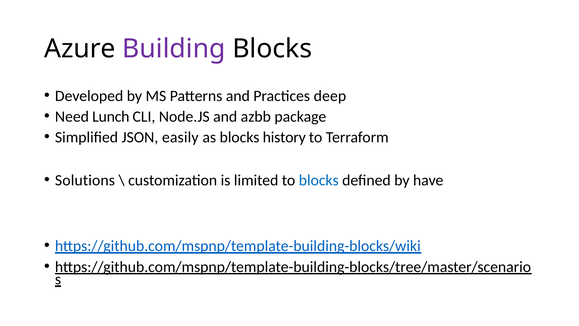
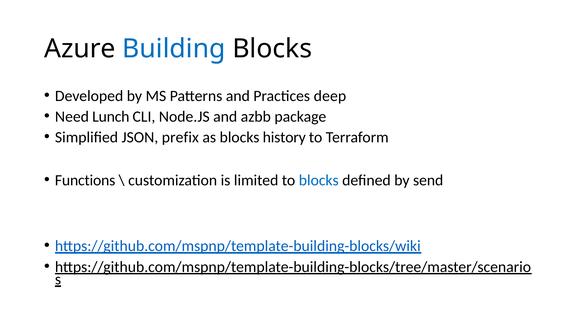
Building colour: purple -> blue
easily: easily -> prefix
Solutions: Solutions -> Functions
have: have -> send
